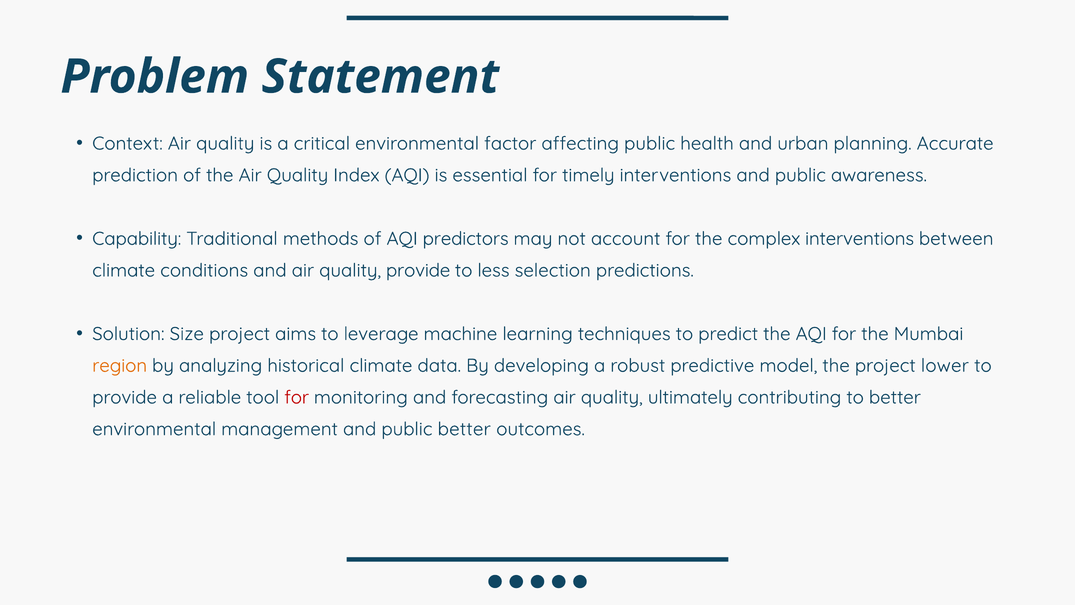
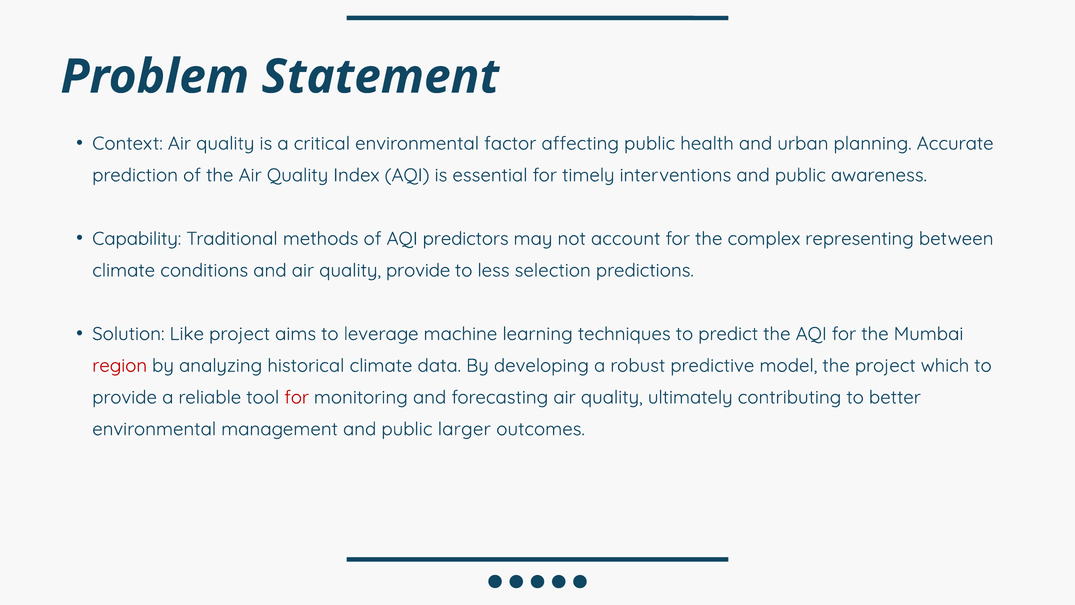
complex interventions: interventions -> representing
Size: Size -> Like
region colour: orange -> red
lower: lower -> which
public better: better -> larger
